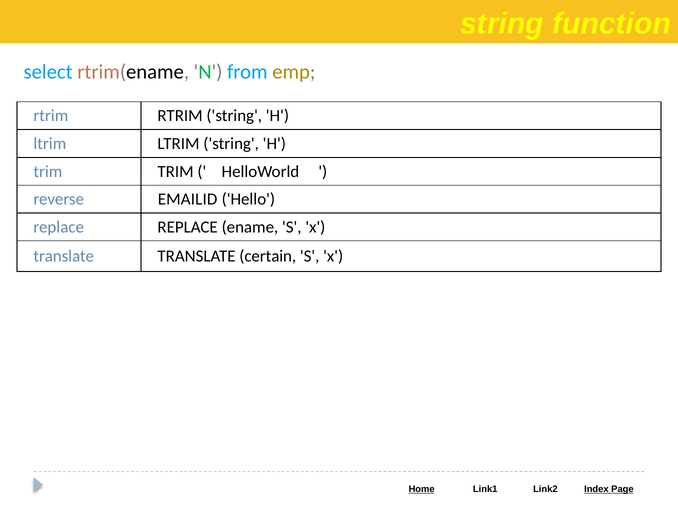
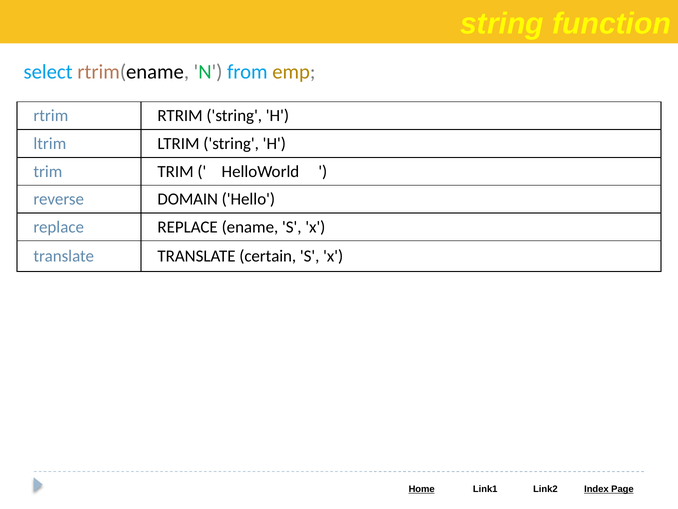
EMAILID: EMAILID -> DOMAIN
